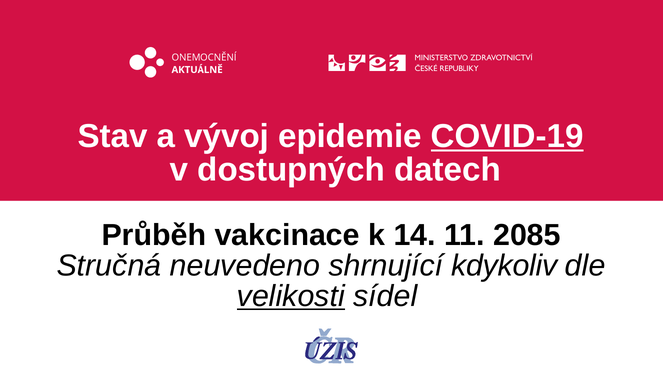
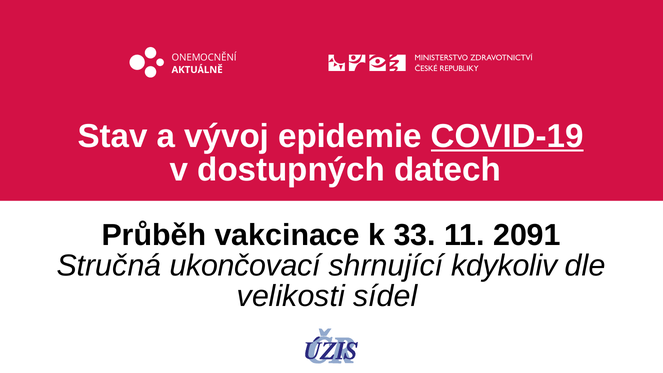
14: 14 -> 33
2085: 2085 -> 2091
neuvedeno: neuvedeno -> ukončovací
velikosti underline: present -> none
